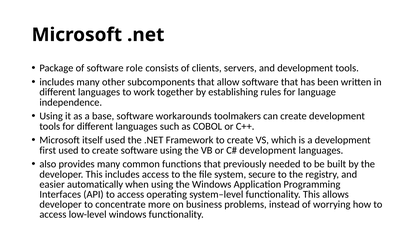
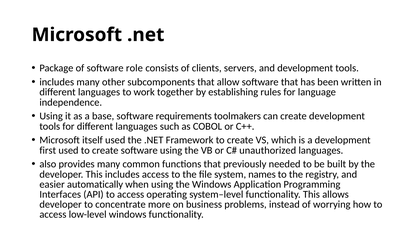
workarounds: workarounds -> requirements
development at (268, 151): development -> unauthorized
secure: secure -> names
